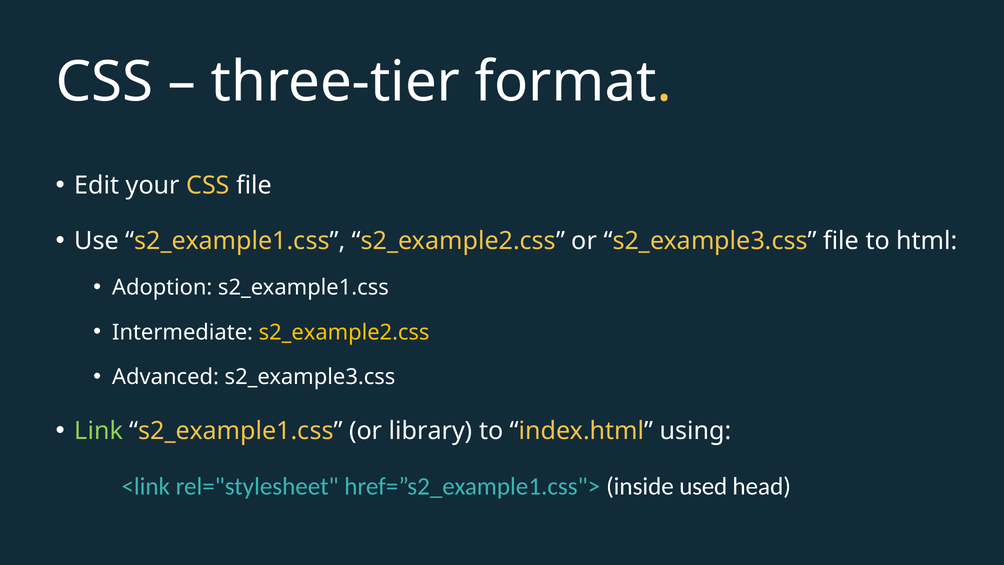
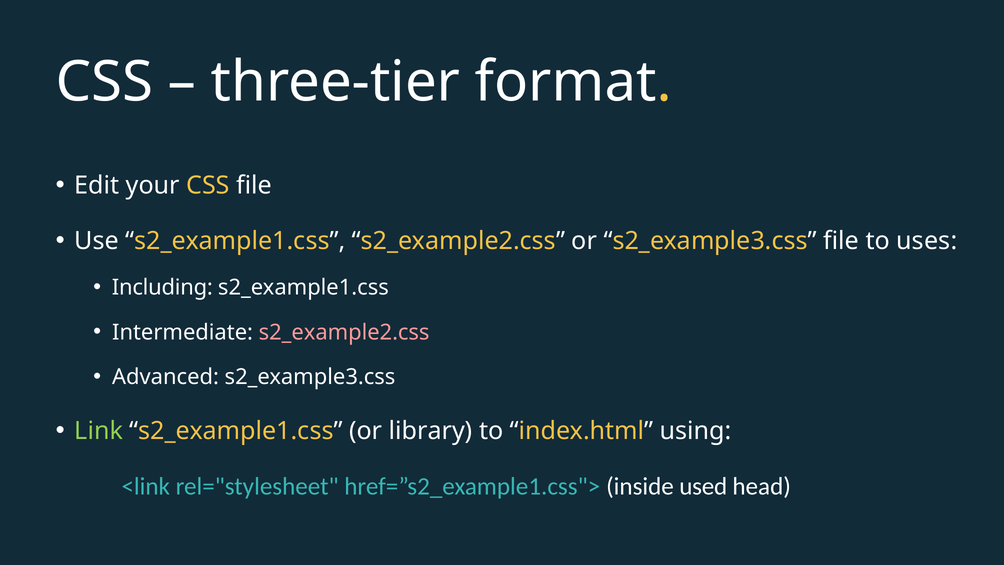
html: html -> uses
Adoption: Adoption -> Including
s2_example2.css at (344, 332) colour: yellow -> pink
